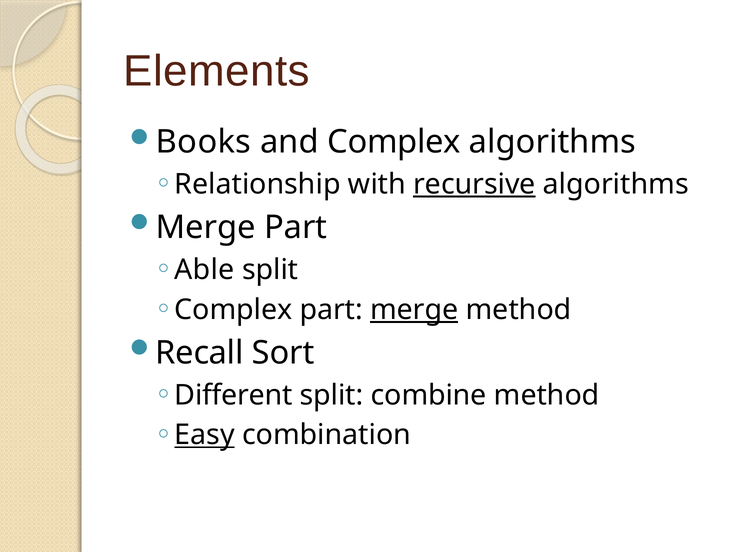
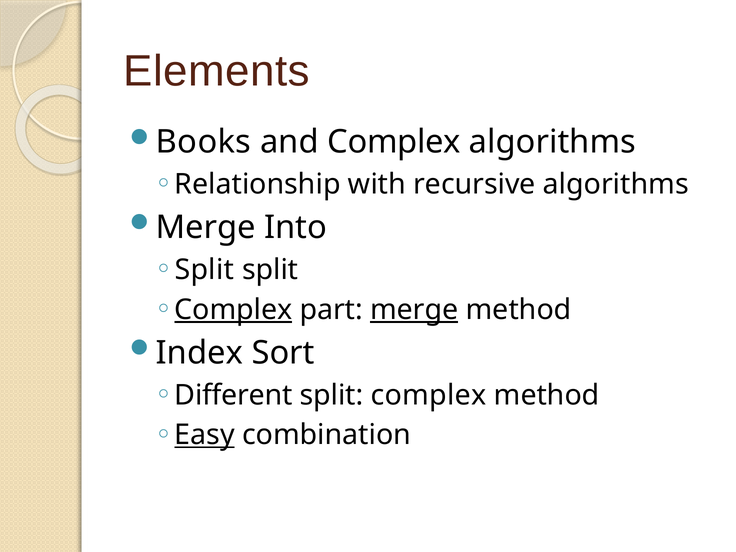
recursive underline: present -> none
Merge Part: Part -> Into
Able at (204, 270): Able -> Split
Complex at (233, 310) underline: none -> present
Recall: Recall -> Index
split combine: combine -> complex
